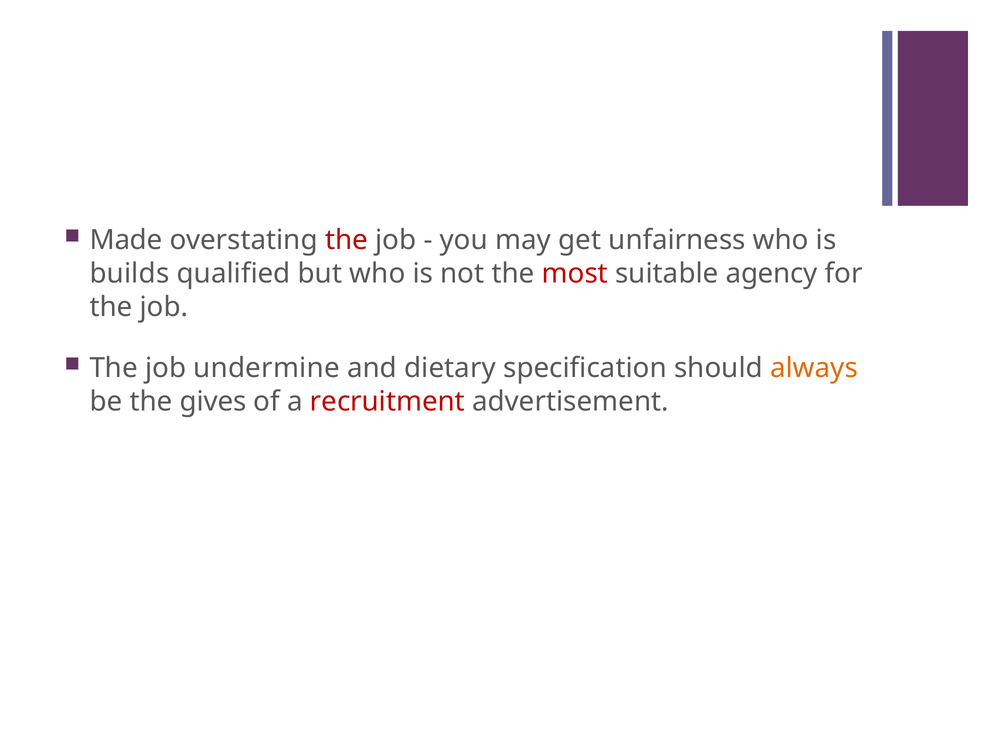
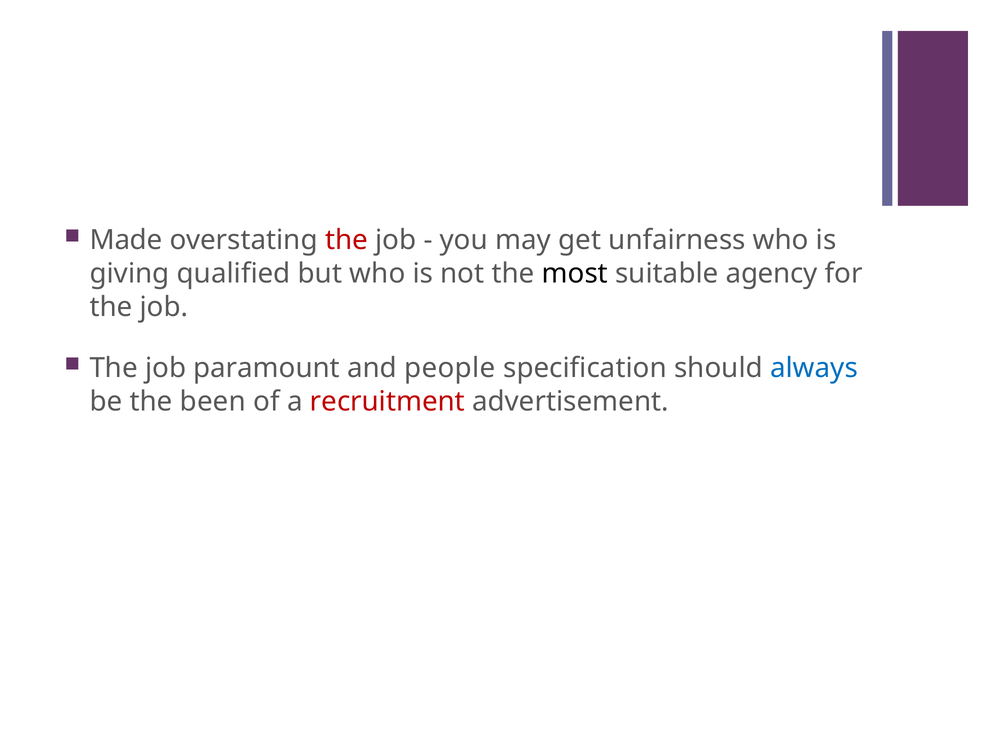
builds: builds -> giving
most colour: red -> black
undermine: undermine -> paramount
dietary: dietary -> people
always colour: orange -> blue
gives: gives -> been
